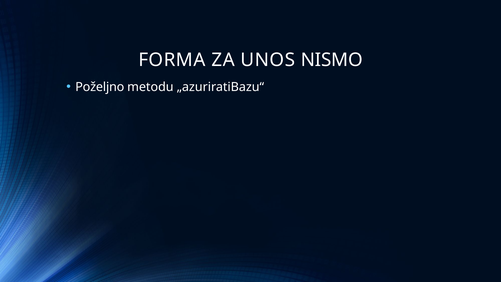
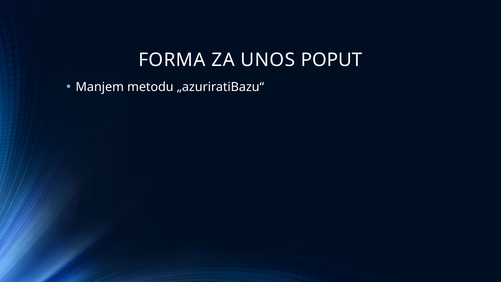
NISMO: NISMO -> POPUT
Poželjno: Poželjno -> Manjem
